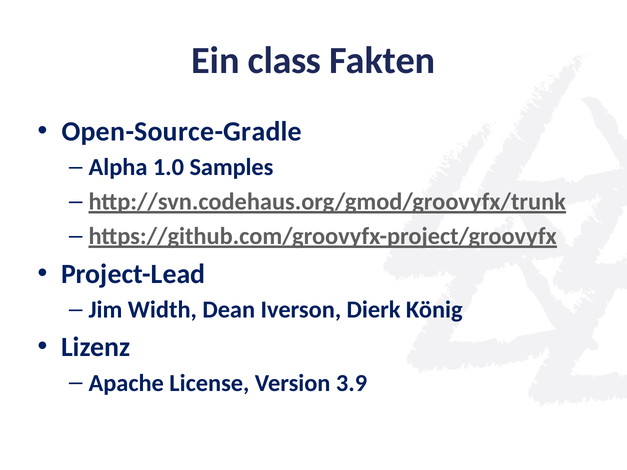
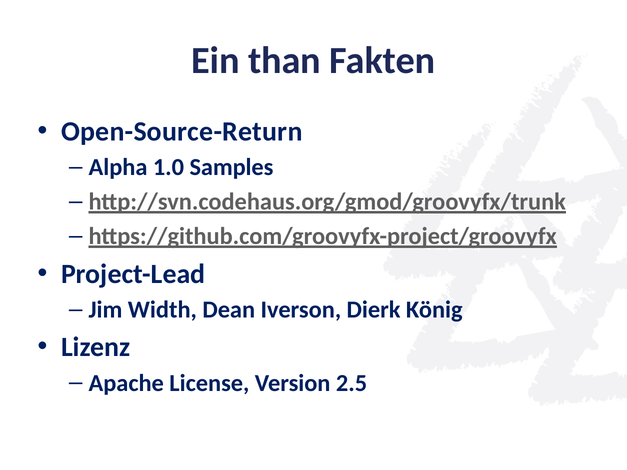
class: class -> than
Open-Source-Gradle: Open-Source-Gradle -> Open-Source-Return
3.9: 3.9 -> 2.5
